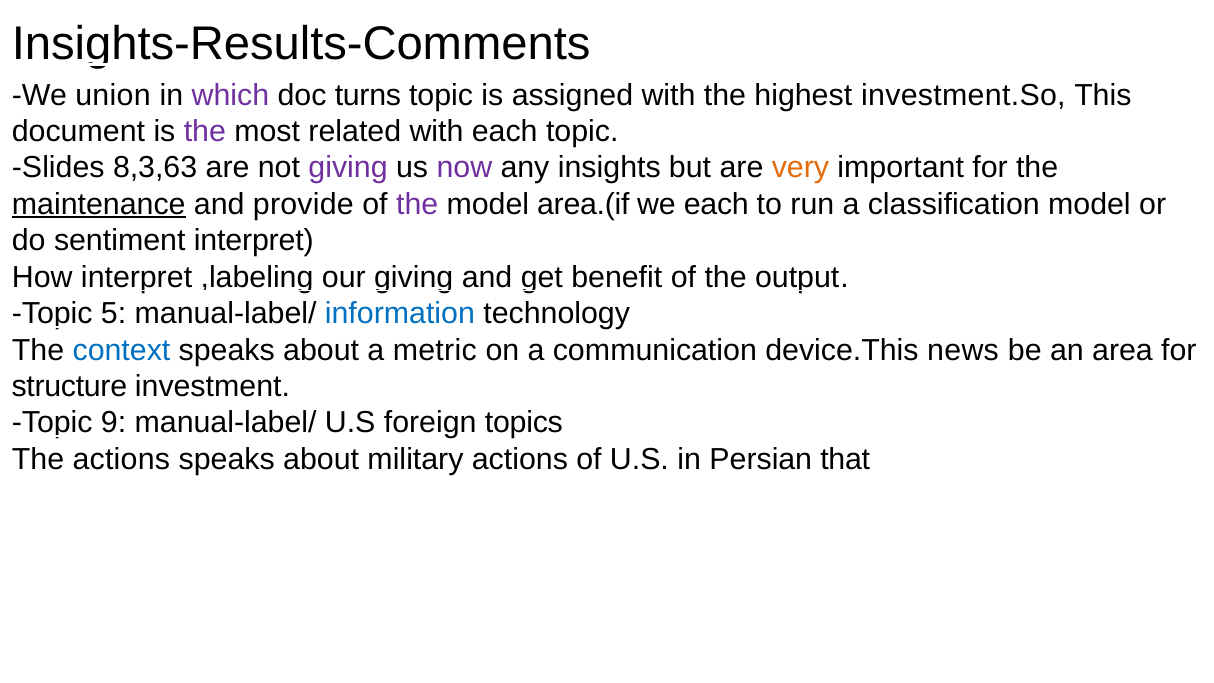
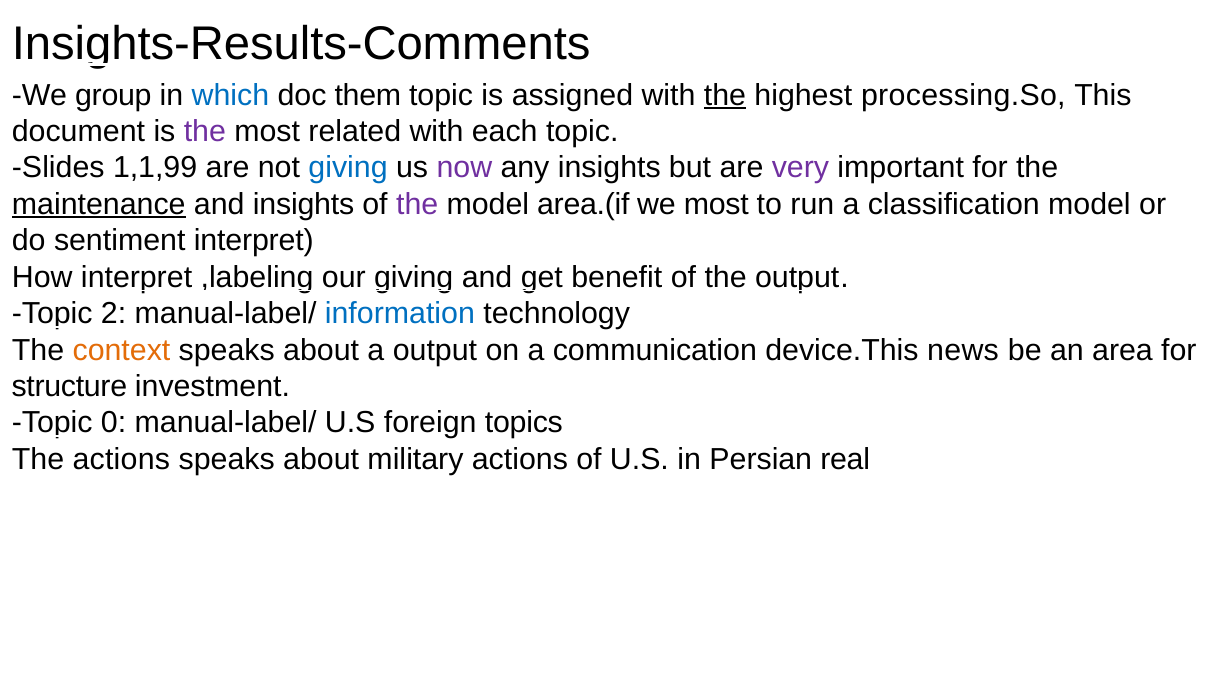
union: union -> group
which colour: purple -> blue
turns: turns -> them
the at (725, 95) underline: none -> present
investment.So: investment.So -> processing.So
8,3,63: 8,3,63 -> 1,1,99
giving at (348, 168) colour: purple -> blue
very colour: orange -> purple
and provide: provide -> insights
we each: each -> most
5: 5 -> 2
context colour: blue -> orange
a metric: metric -> output
9: 9 -> 0
that: that -> real
